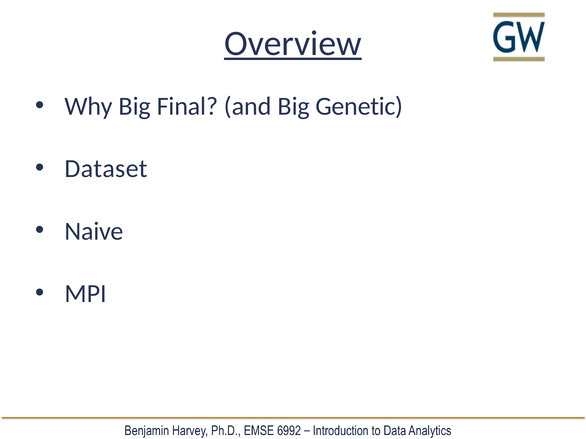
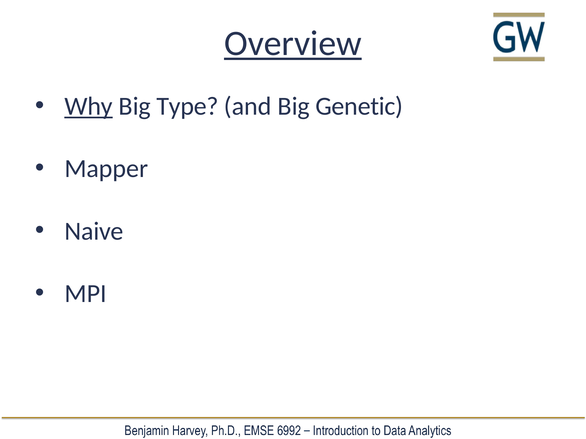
Why underline: none -> present
Final: Final -> Type
Dataset: Dataset -> Mapper
